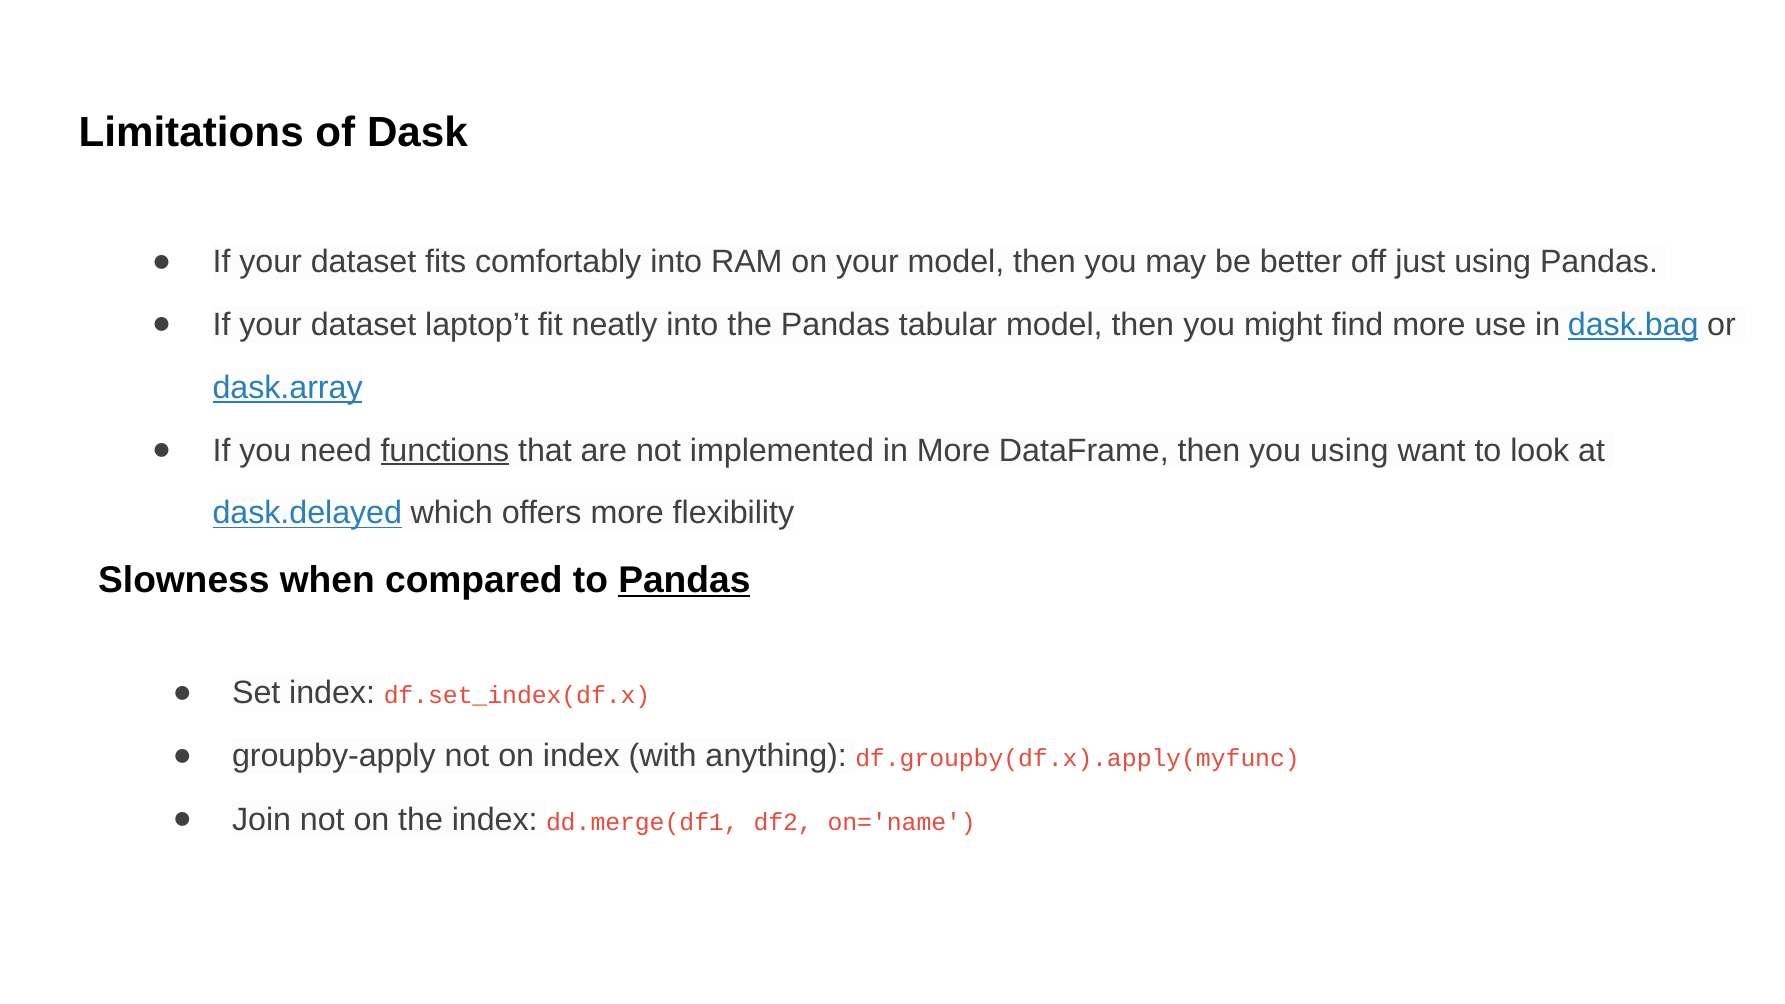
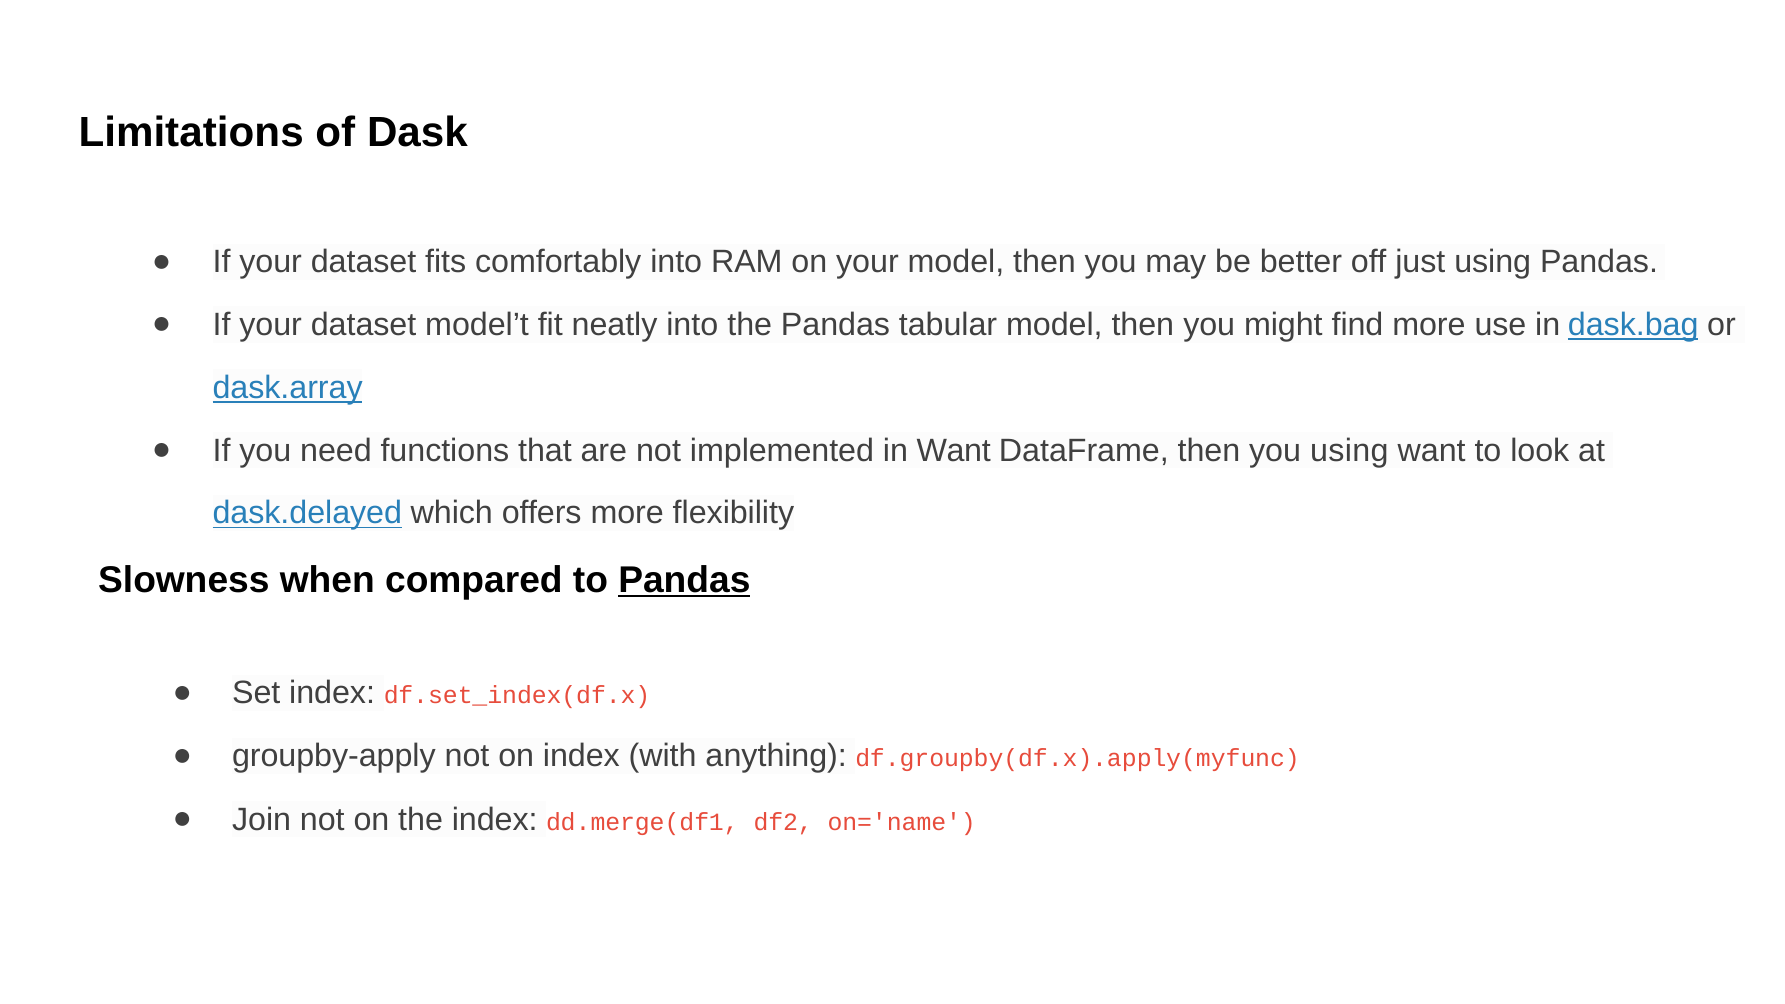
laptop’t: laptop’t -> model’t
functions underline: present -> none
in More: More -> Want
